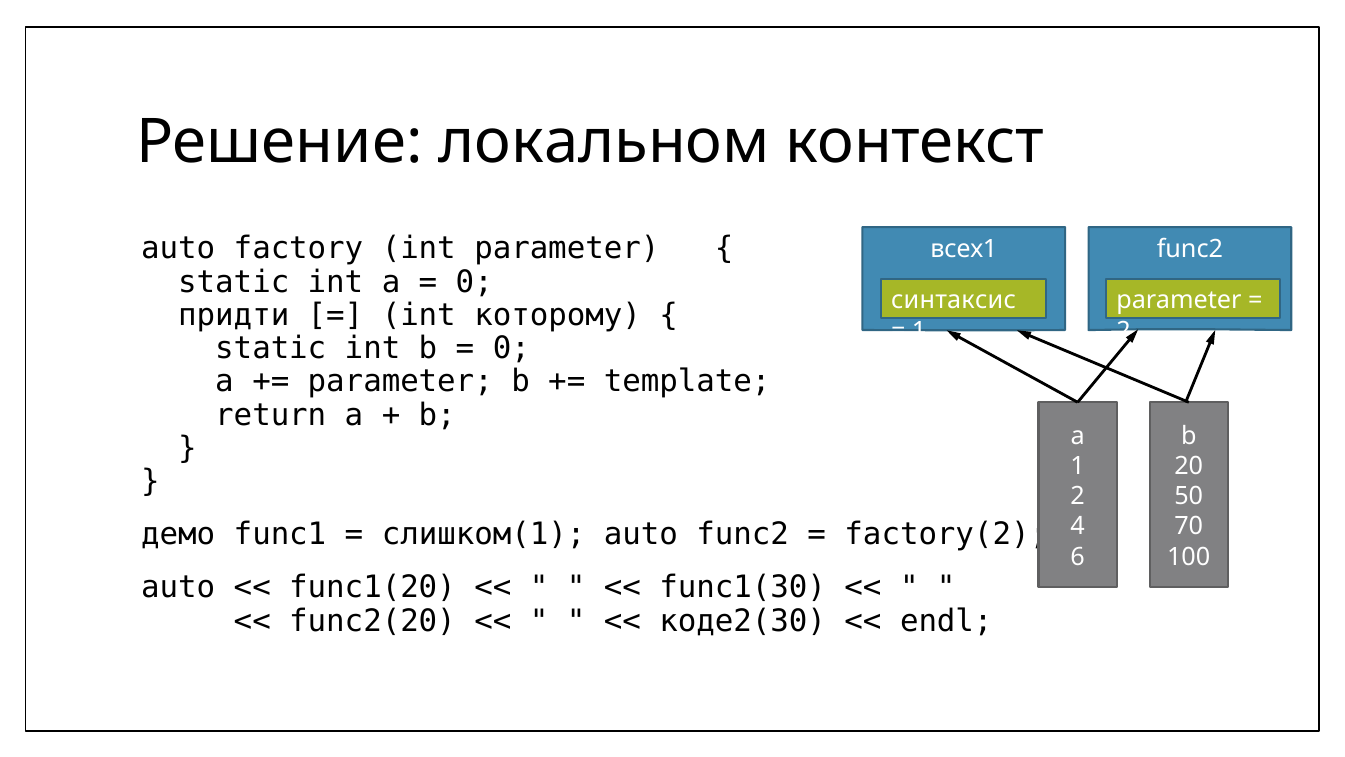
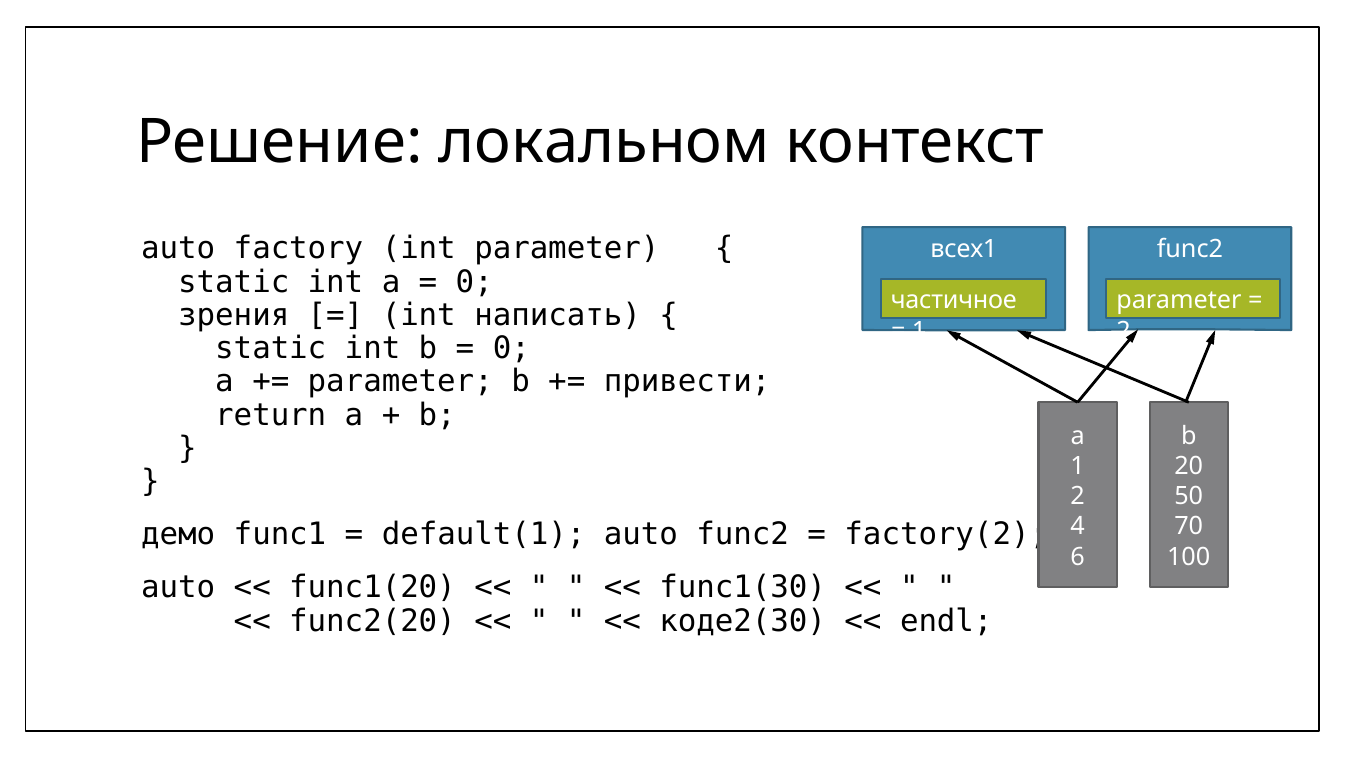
синтаксис: синтаксис -> частичное
придти: придти -> зрения
которому: которому -> написать
template: template -> привести
слишком(1: слишком(1 -> default(1
